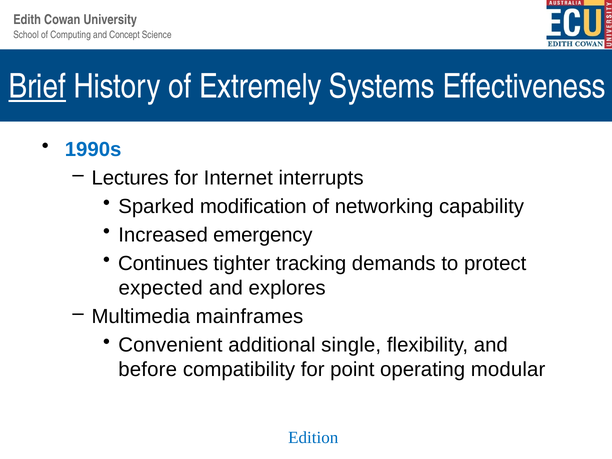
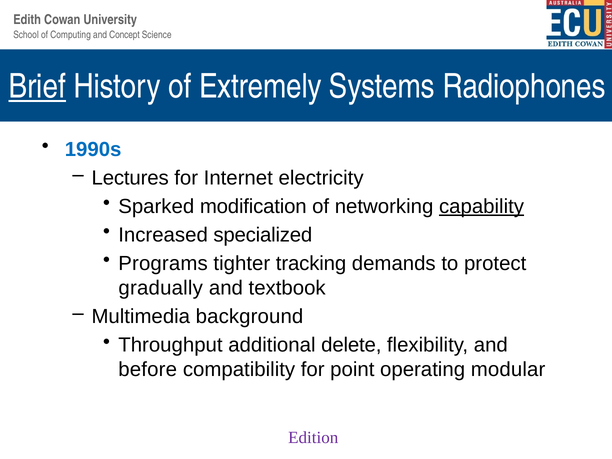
Effectiveness: Effectiveness -> Radiophones
interrupts: interrupts -> electricity
capability underline: none -> present
emergency: emergency -> specialized
Continues: Continues -> Programs
expected: expected -> gradually
explores: explores -> textbook
mainframes: mainframes -> background
Convenient: Convenient -> Throughput
single: single -> delete
Edition colour: blue -> purple
